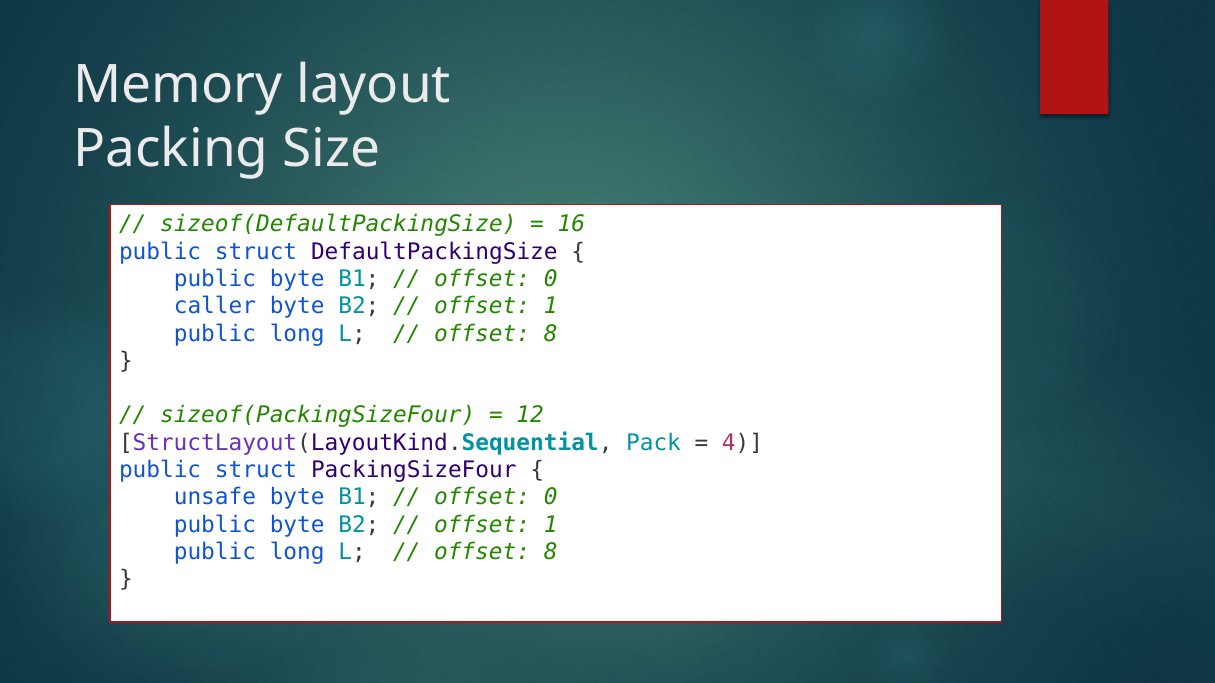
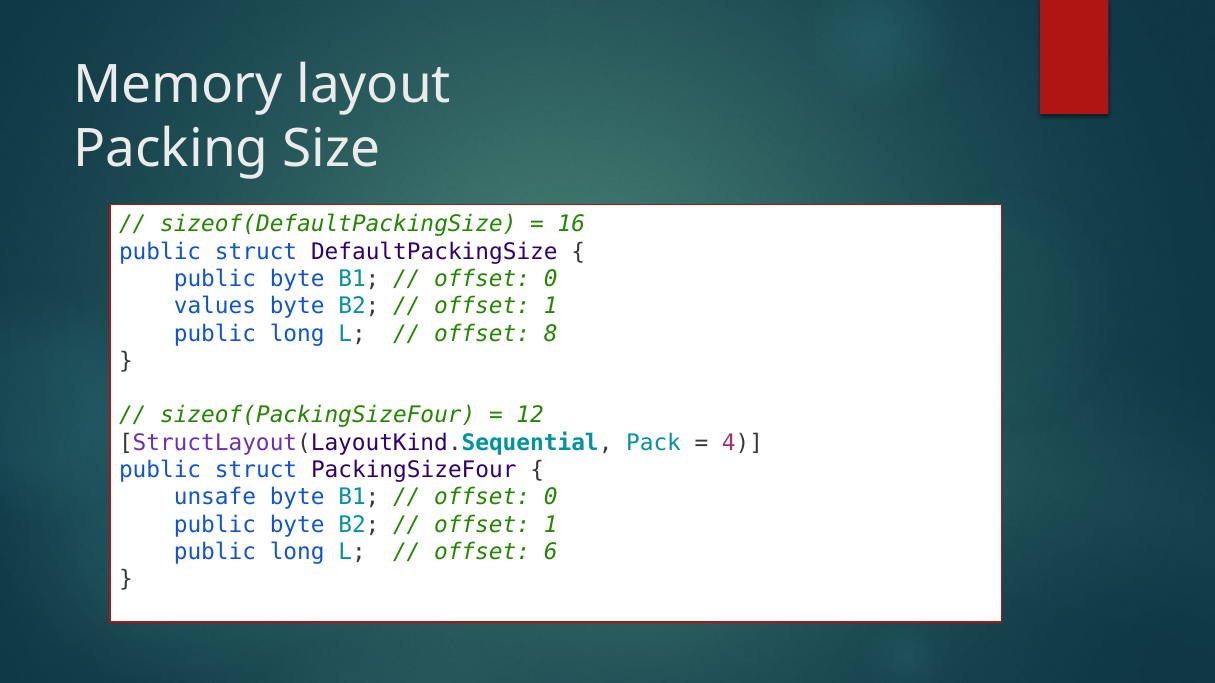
caller: caller -> values
8 at (551, 552): 8 -> 6
